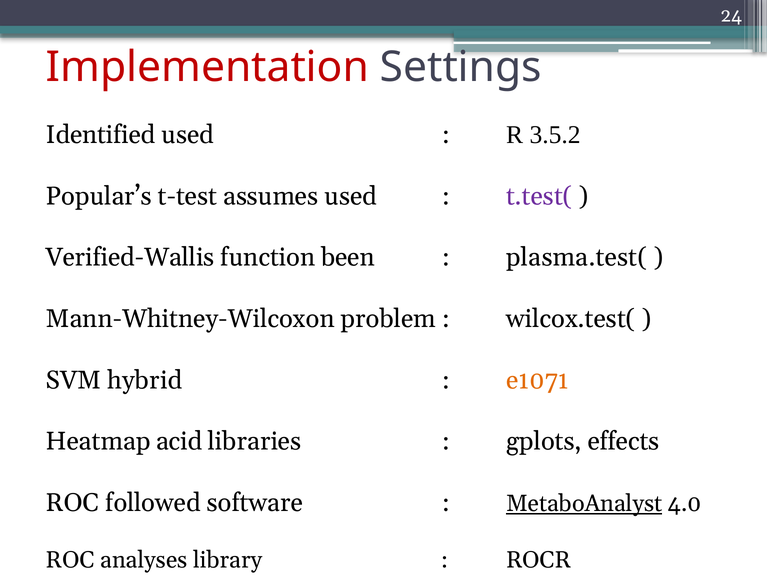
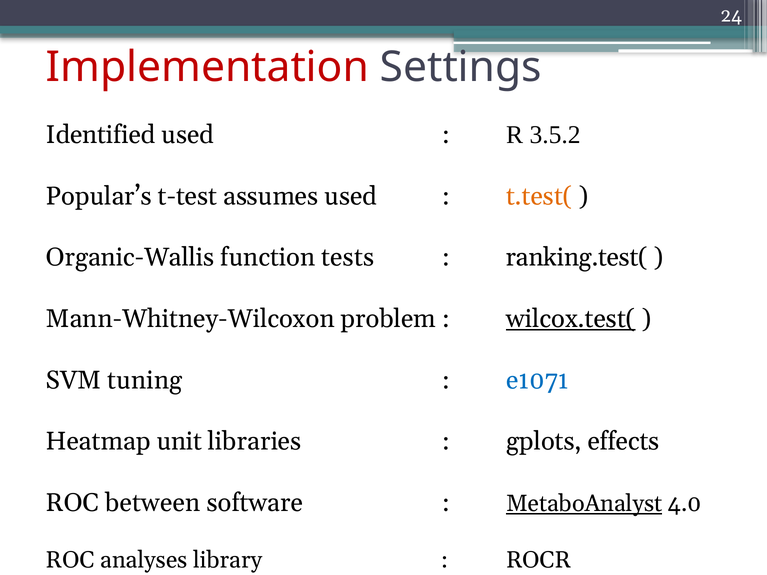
t.test( colour: purple -> orange
Verified-Wallis: Verified-Wallis -> Organic-Wallis
been: been -> tests
plasma.test(: plasma.test( -> ranking.test(
wilcox.test( underline: none -> present
hybrid: hybrid -> tuning
e1071 colour: orange -> blue
acid: acid -> unit
followed: followed -> between
